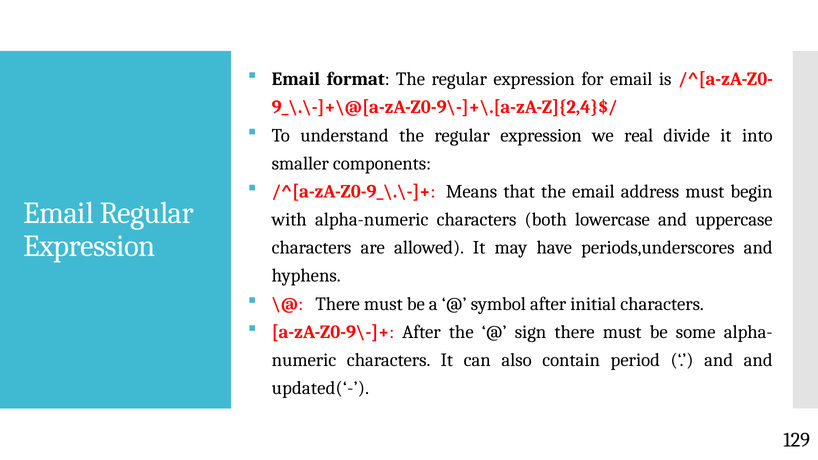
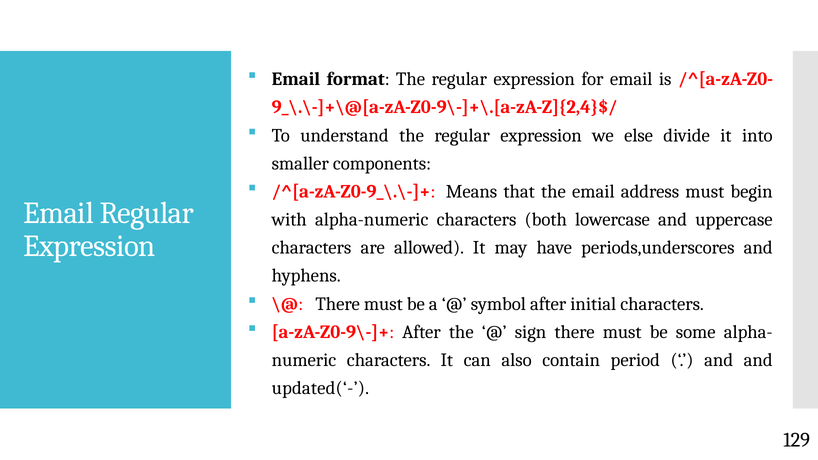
real: real -> else
